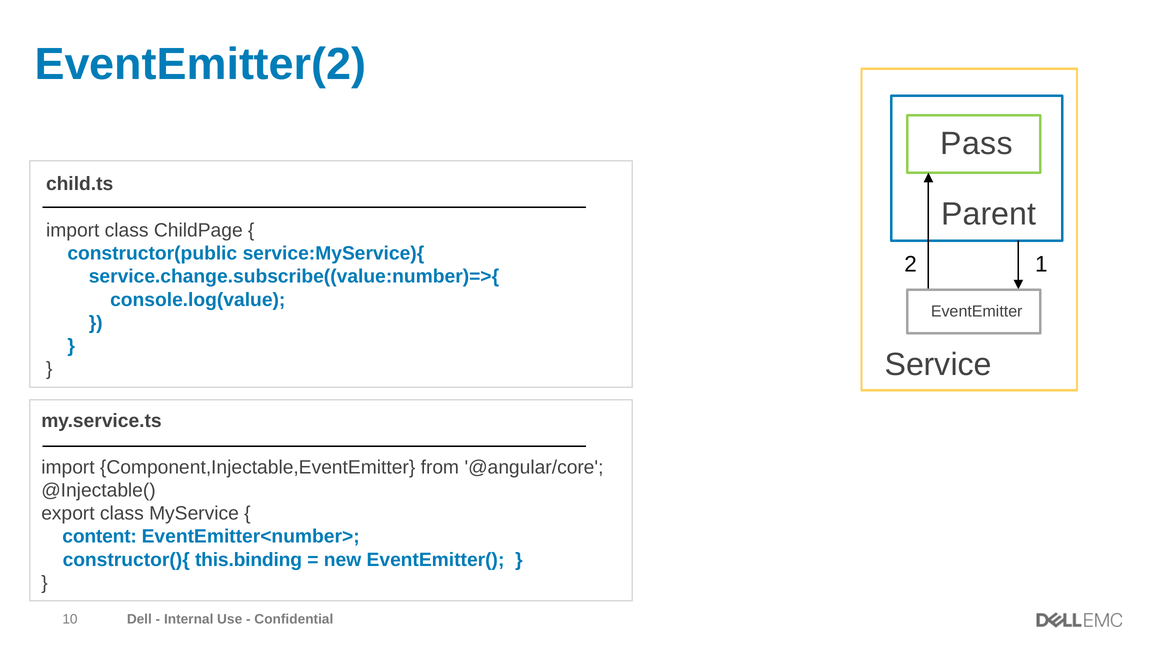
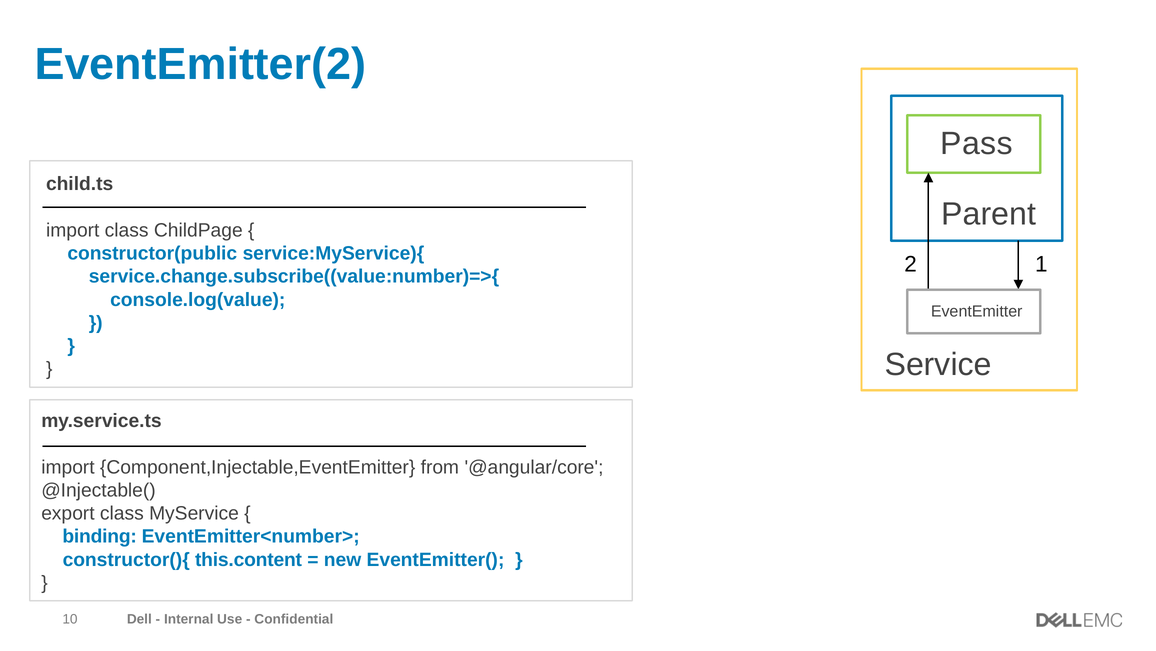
content: content -> binding
this.binding: this.binding -> this.content
